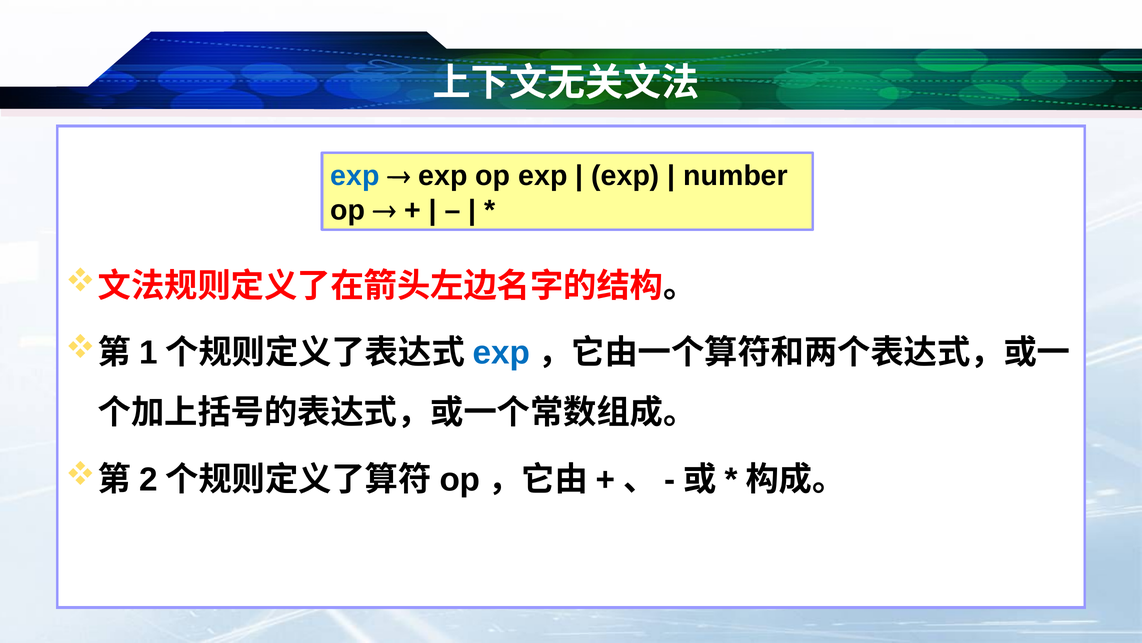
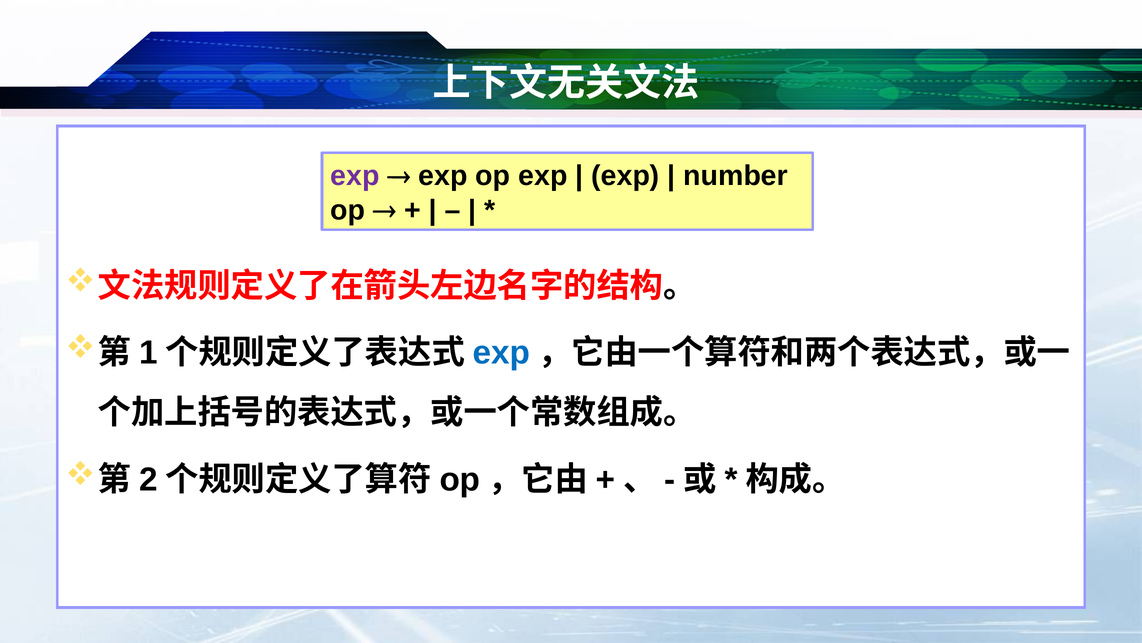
exp at (355, 176) colour: blue -> purple
